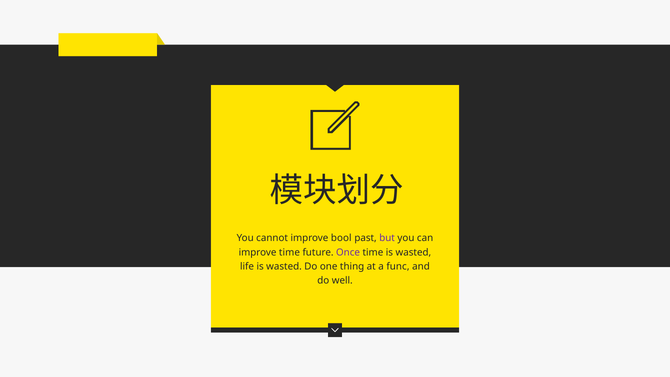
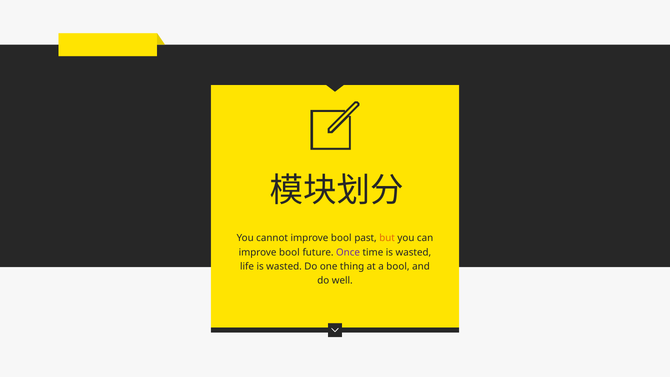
but colour: purple -> orange
time at (289, 252): time -> bool
a func: func -> bool
